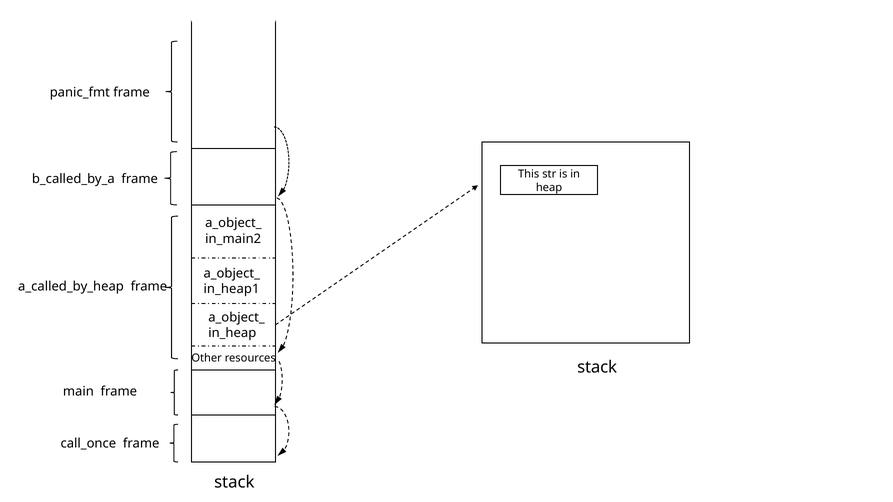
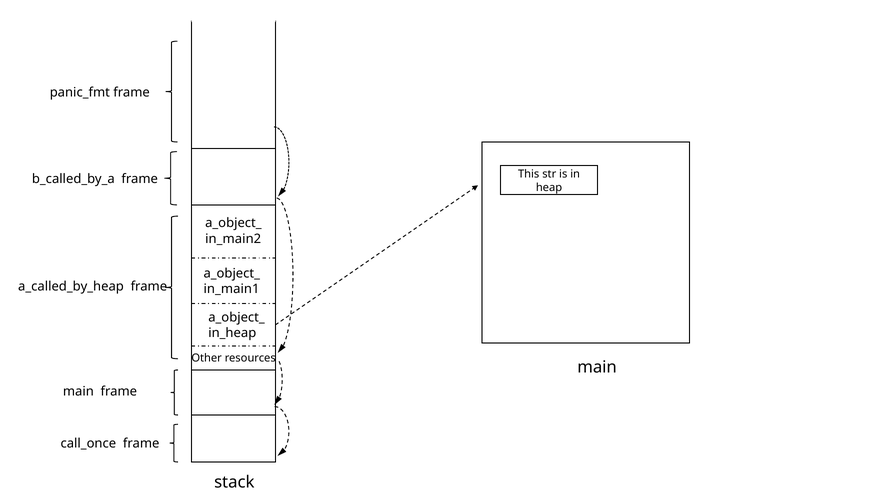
in_heap1: in_heap1 -> in_main1
stack at (597, 367): stack -> main
